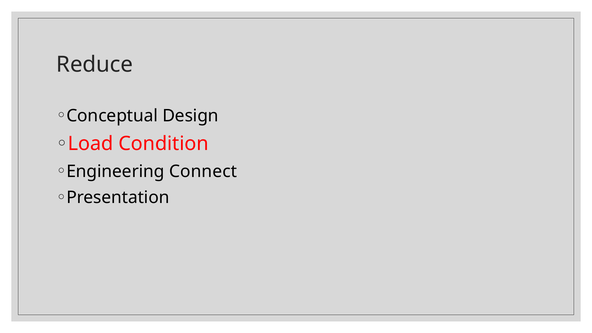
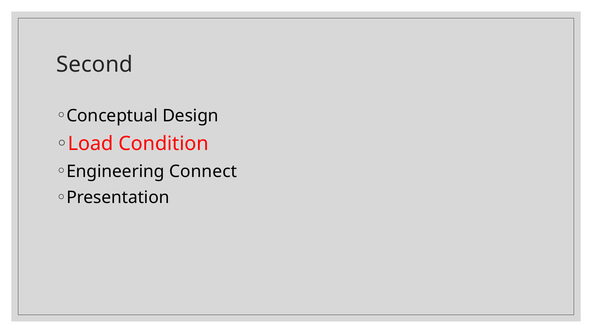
Reduce: Reduce -> Second
